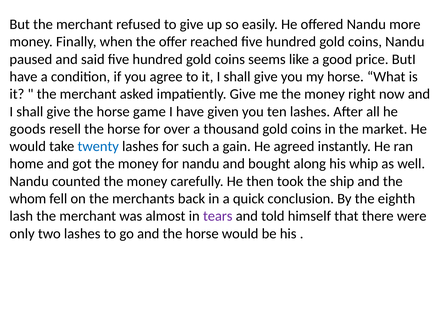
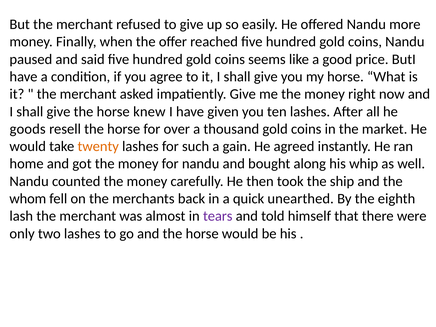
game: game -> knew
twenty colour: blue -> orange
conclusion: conclusion -> unearthed
